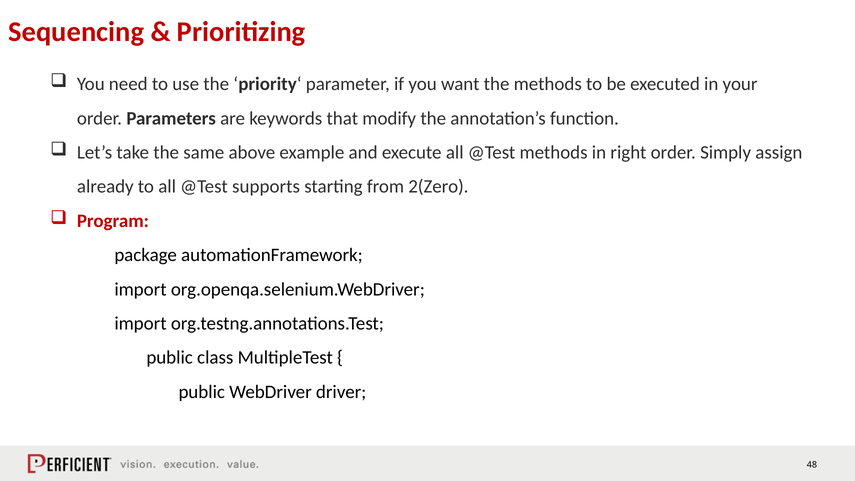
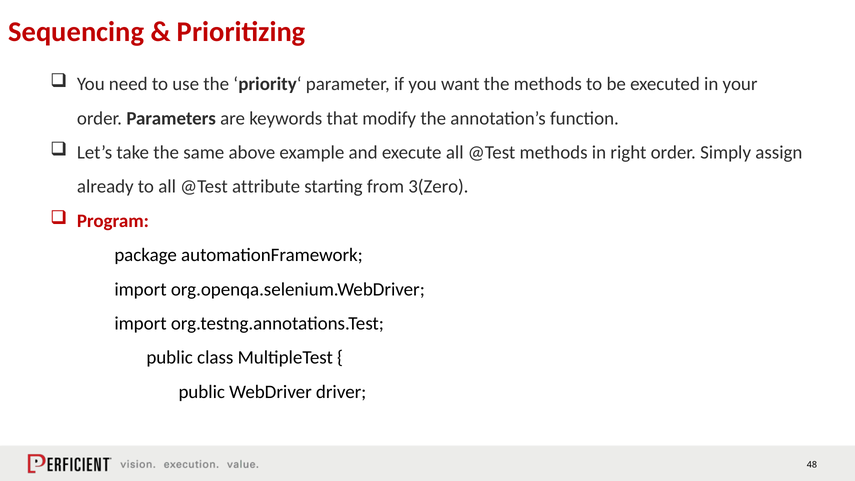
supports: supports -> attribute
2(Zero: 2(Zero -> 3(Zero
